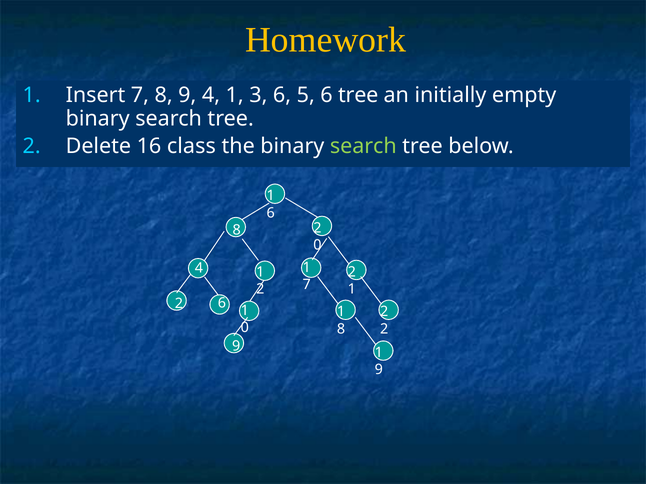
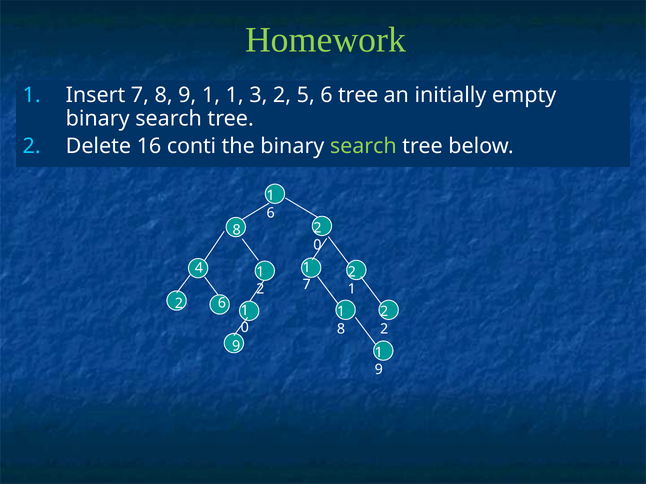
Homework colour: yellow -> light green
8 9 4: 4 -> 1
3 6: 6 -> 2
class: class -> conti
